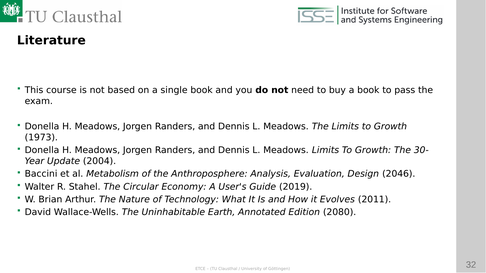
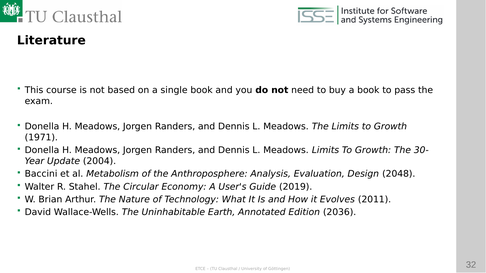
1973: 1973 -> 1971
2046: 2046 -> 2048
2080: 2080 -> 2036
